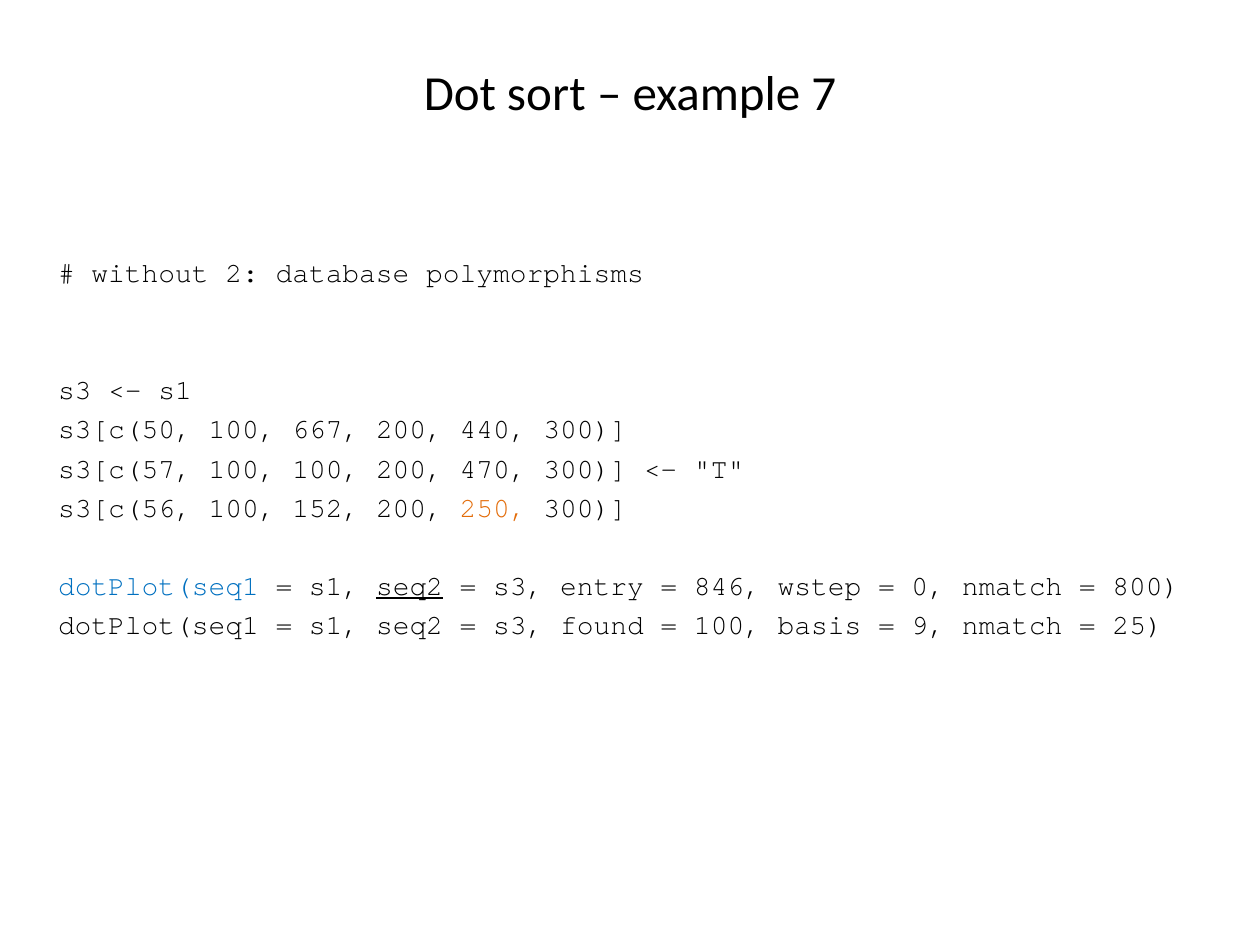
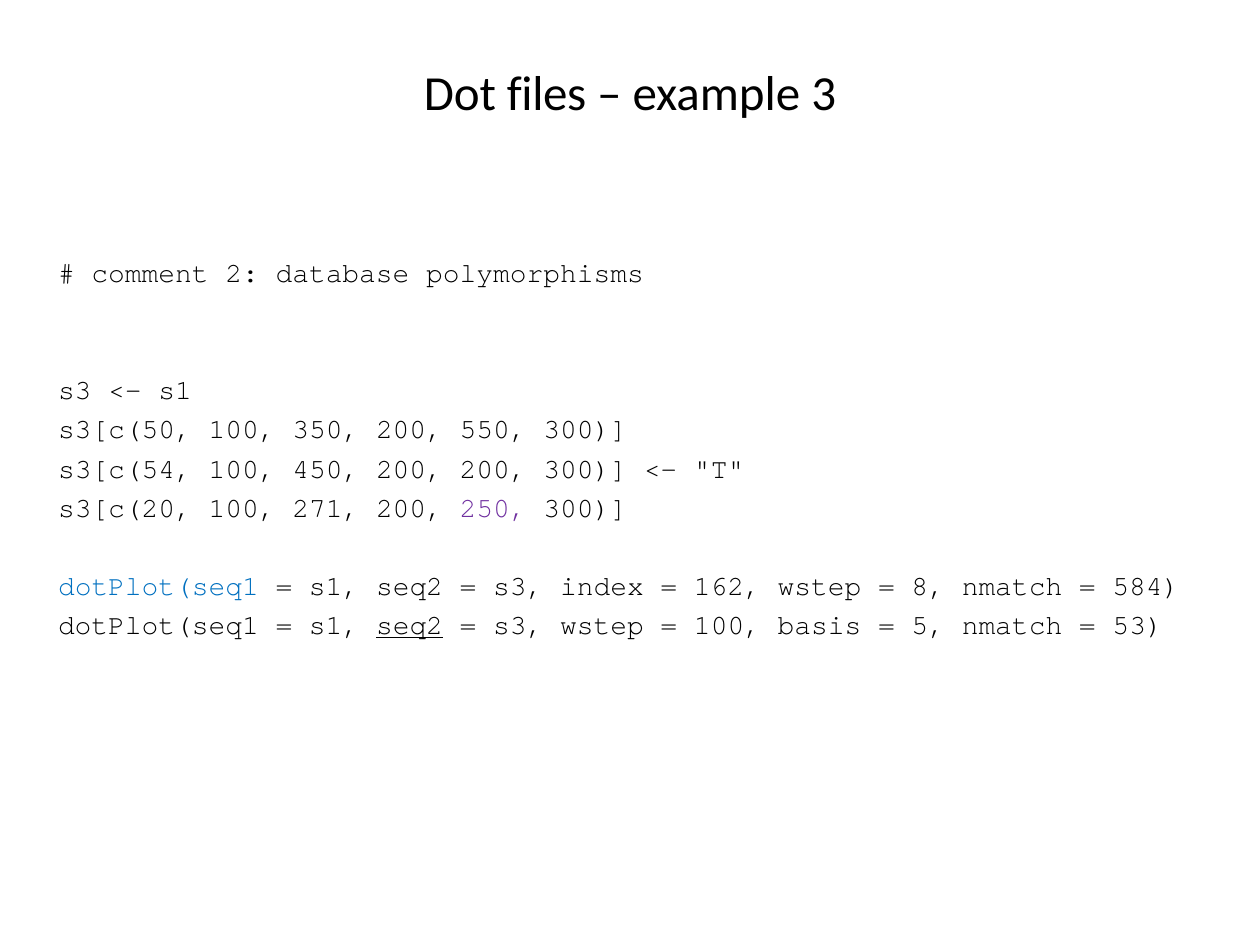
sort: sort -> files
7: 7 -> 3
without: without -> comment
667: 667 -> 350
440: 440 -> 550
s3[c(57: s3[c(57 -> s3[c(54
100 100: 100 -> 450
200 470: 470 -> 200
s3[c(56: s3[c(56 -> s3[c(20
152: 152 -> 271
250 colour: orange -> purple
seq2 at (410, 586) underline: present -> none
entry: entry -> index
846: 846 -> 162
0: 0 -> 8
800: 800 -> 584
seq2 at (410, 625) underline: none -> present
s3 found: found -> wstep
9: 9 -> 5
25: 25 -> 53
